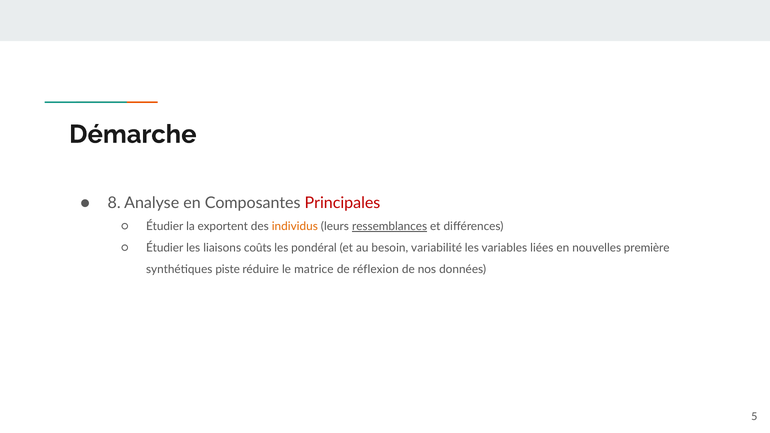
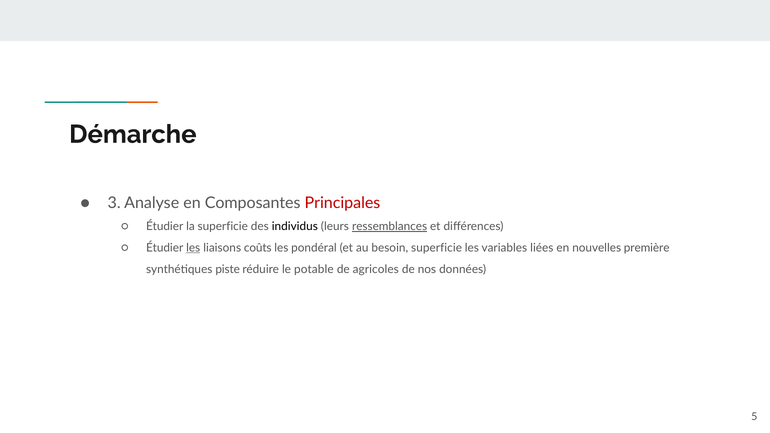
8: 8 -> 3
la exportent: exportent -> superficie
individus colour: orange -> black
les at (193, 248) underline: none -> present
besoin variabilité: variabilité -> superficie
matrice: matrice -> potable
réflexion: réflexion -> agricoles
